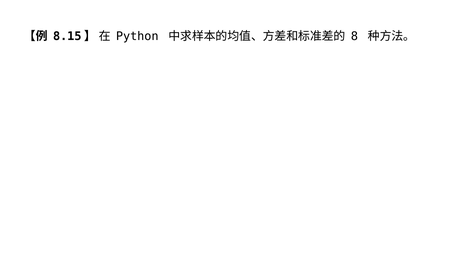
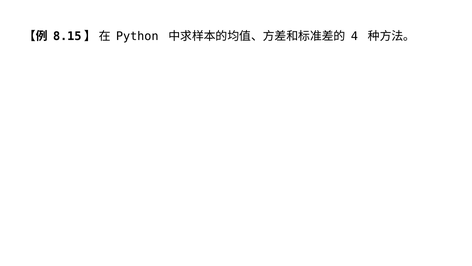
8: 8 -> 4
